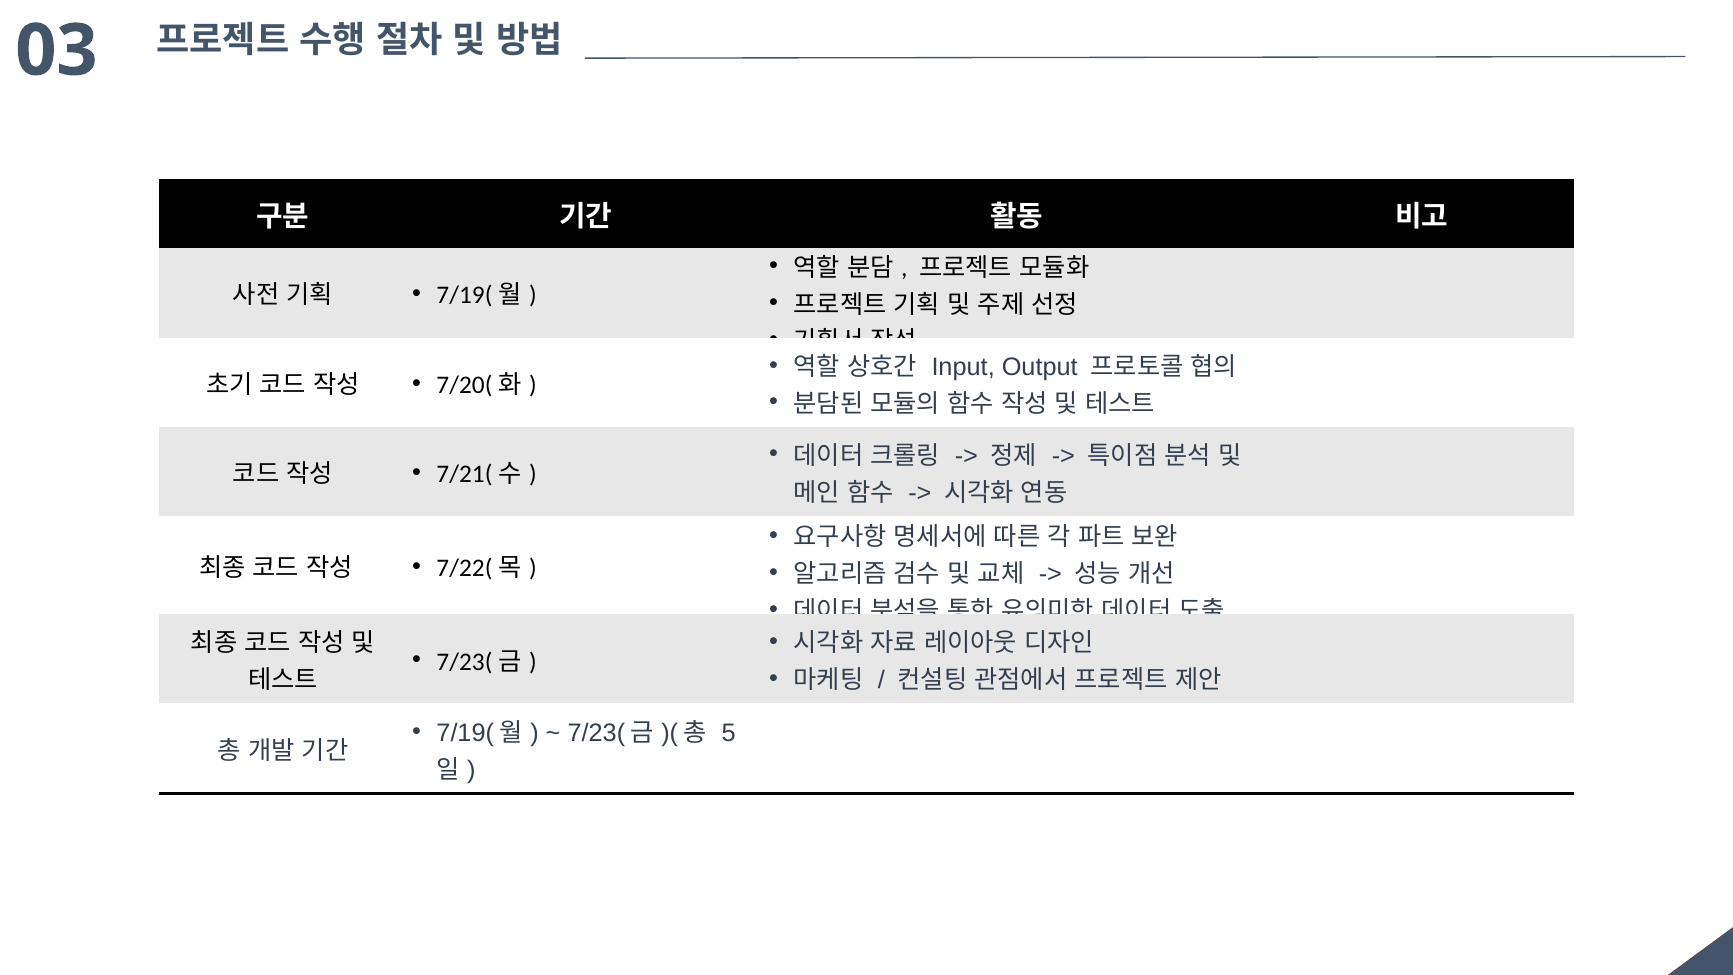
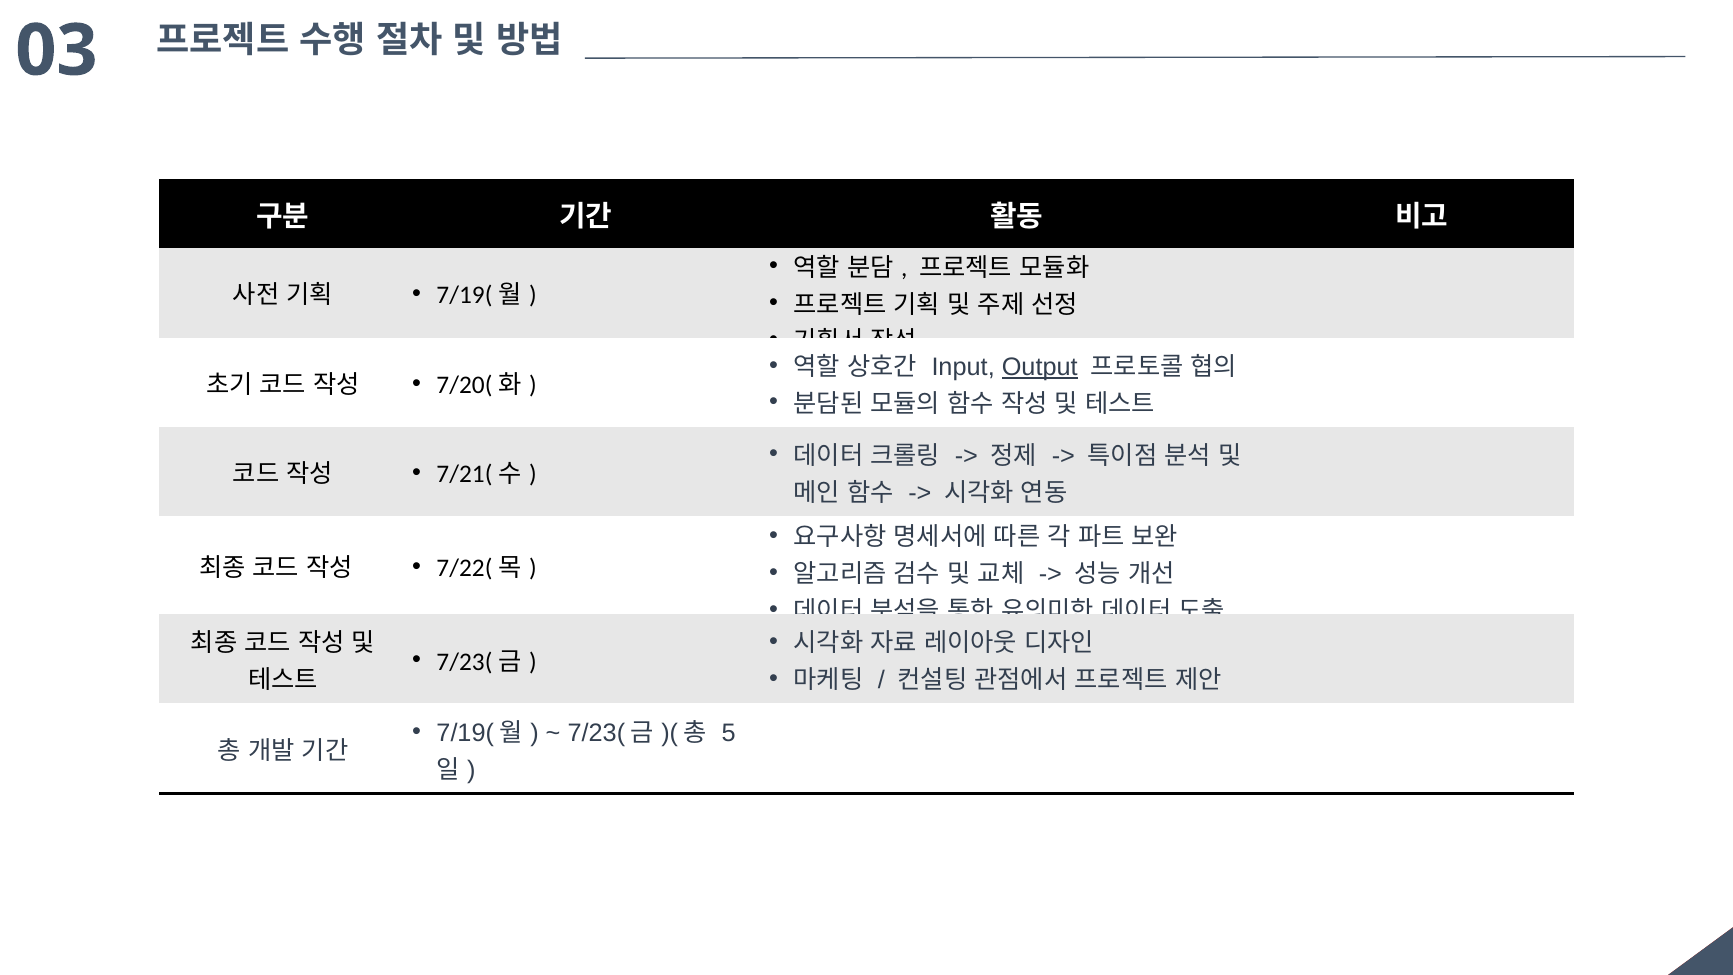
Output underline: none -> present
